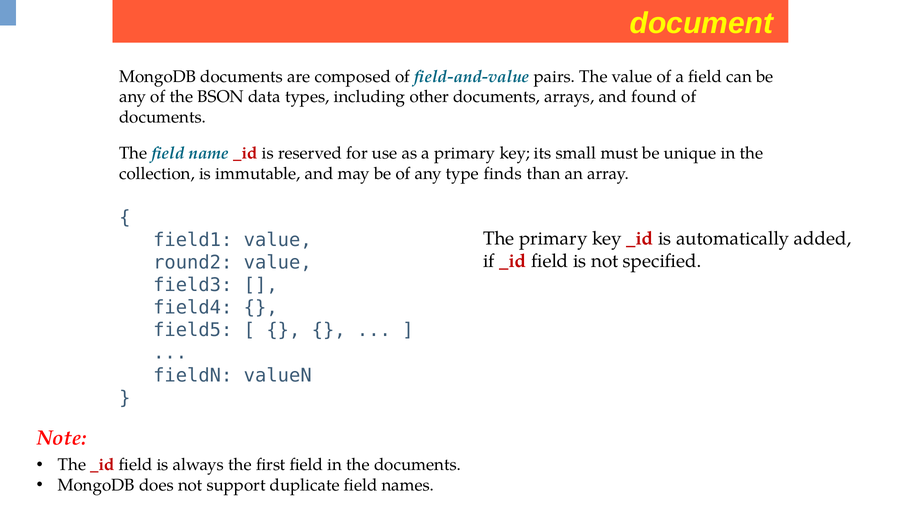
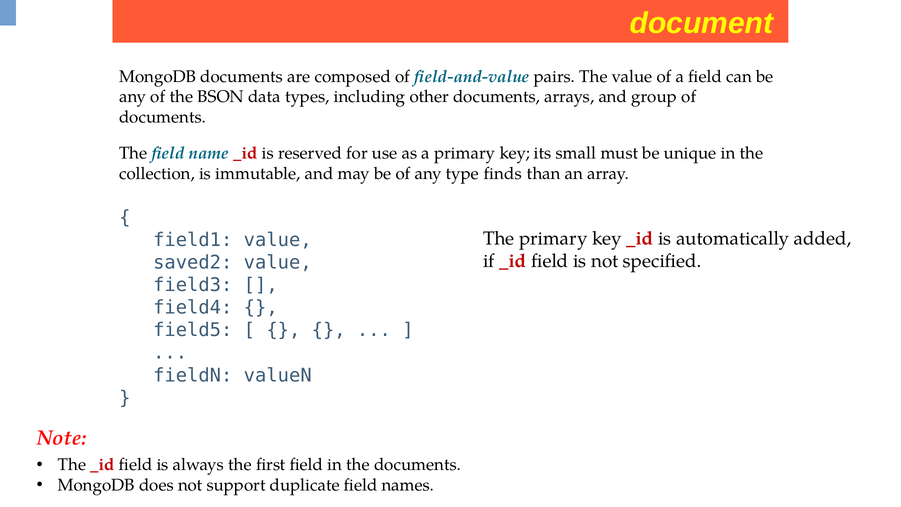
found: found -> group
round2: round2 -> saved2
